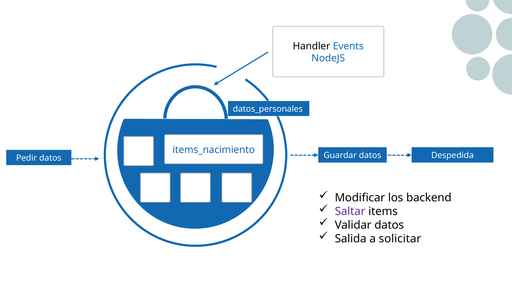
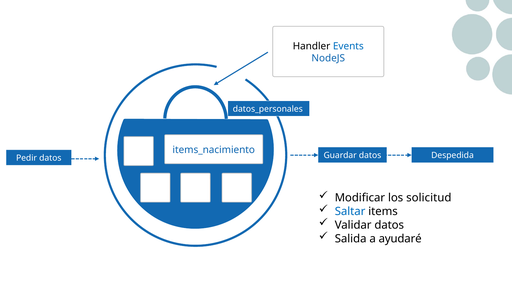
backend: backend -> solicitud
Saltar colour: purple -> blue
solicitar: solicitar -> ayudaré
